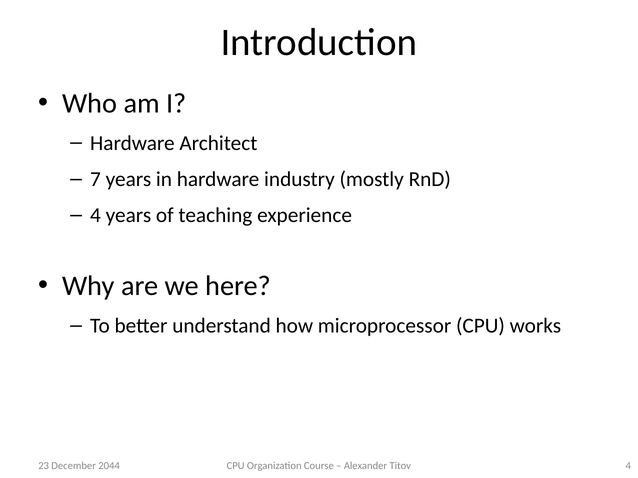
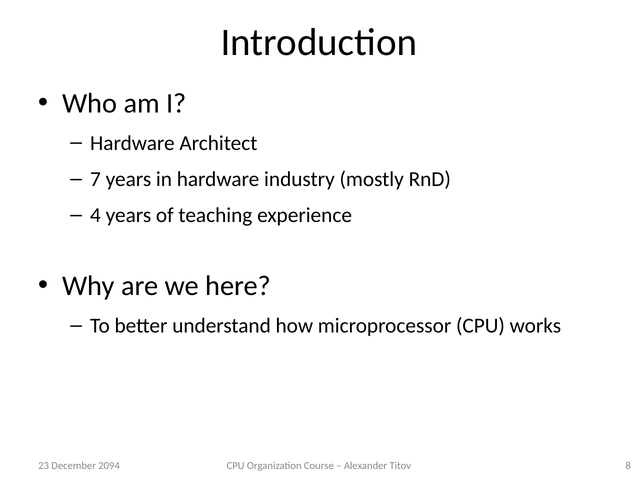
2044: 2044 -> 2094
Titov 4: 4 -> 8
